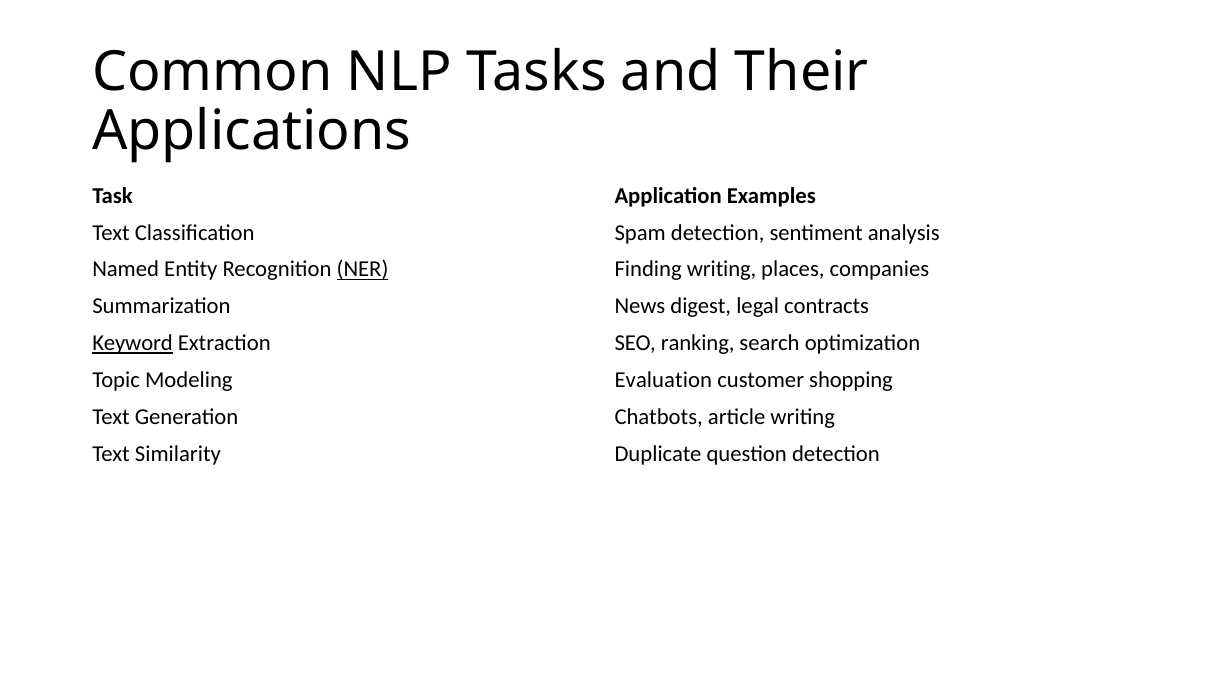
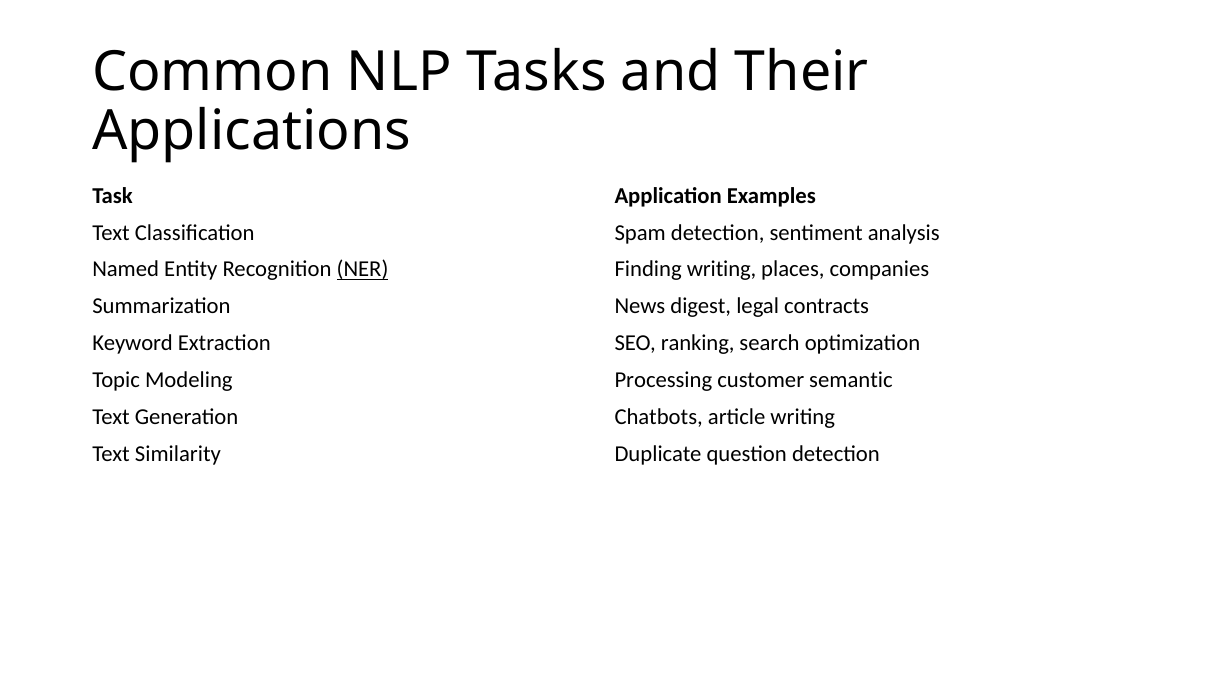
Keyword underline: present -> none
Evaluation: Evaluation -> Processing
shopping: shopping -> semantic
